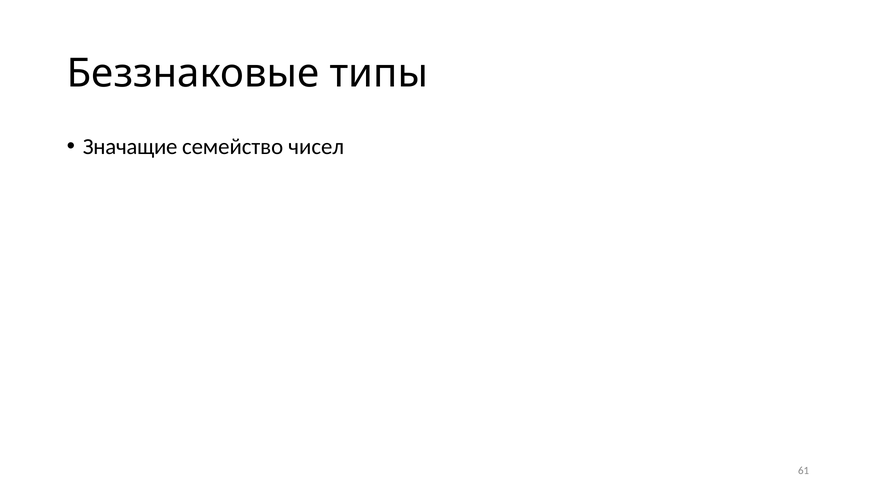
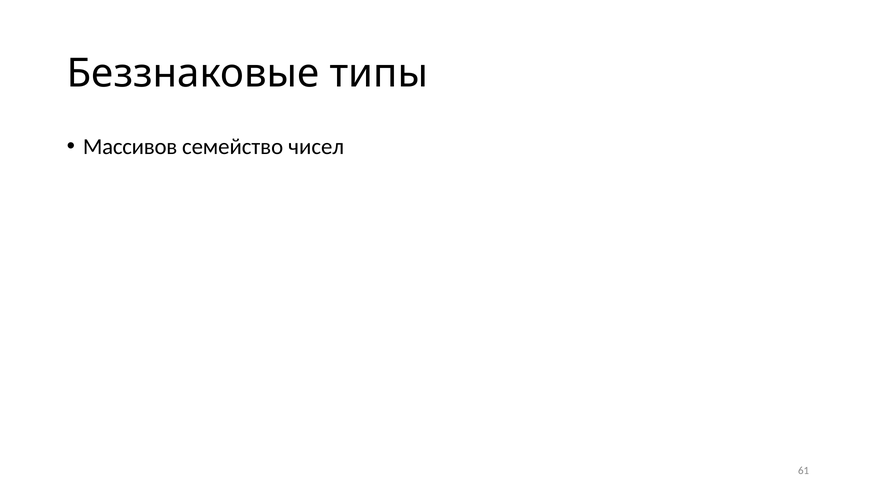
Значащие: Значащие -> Массивов
